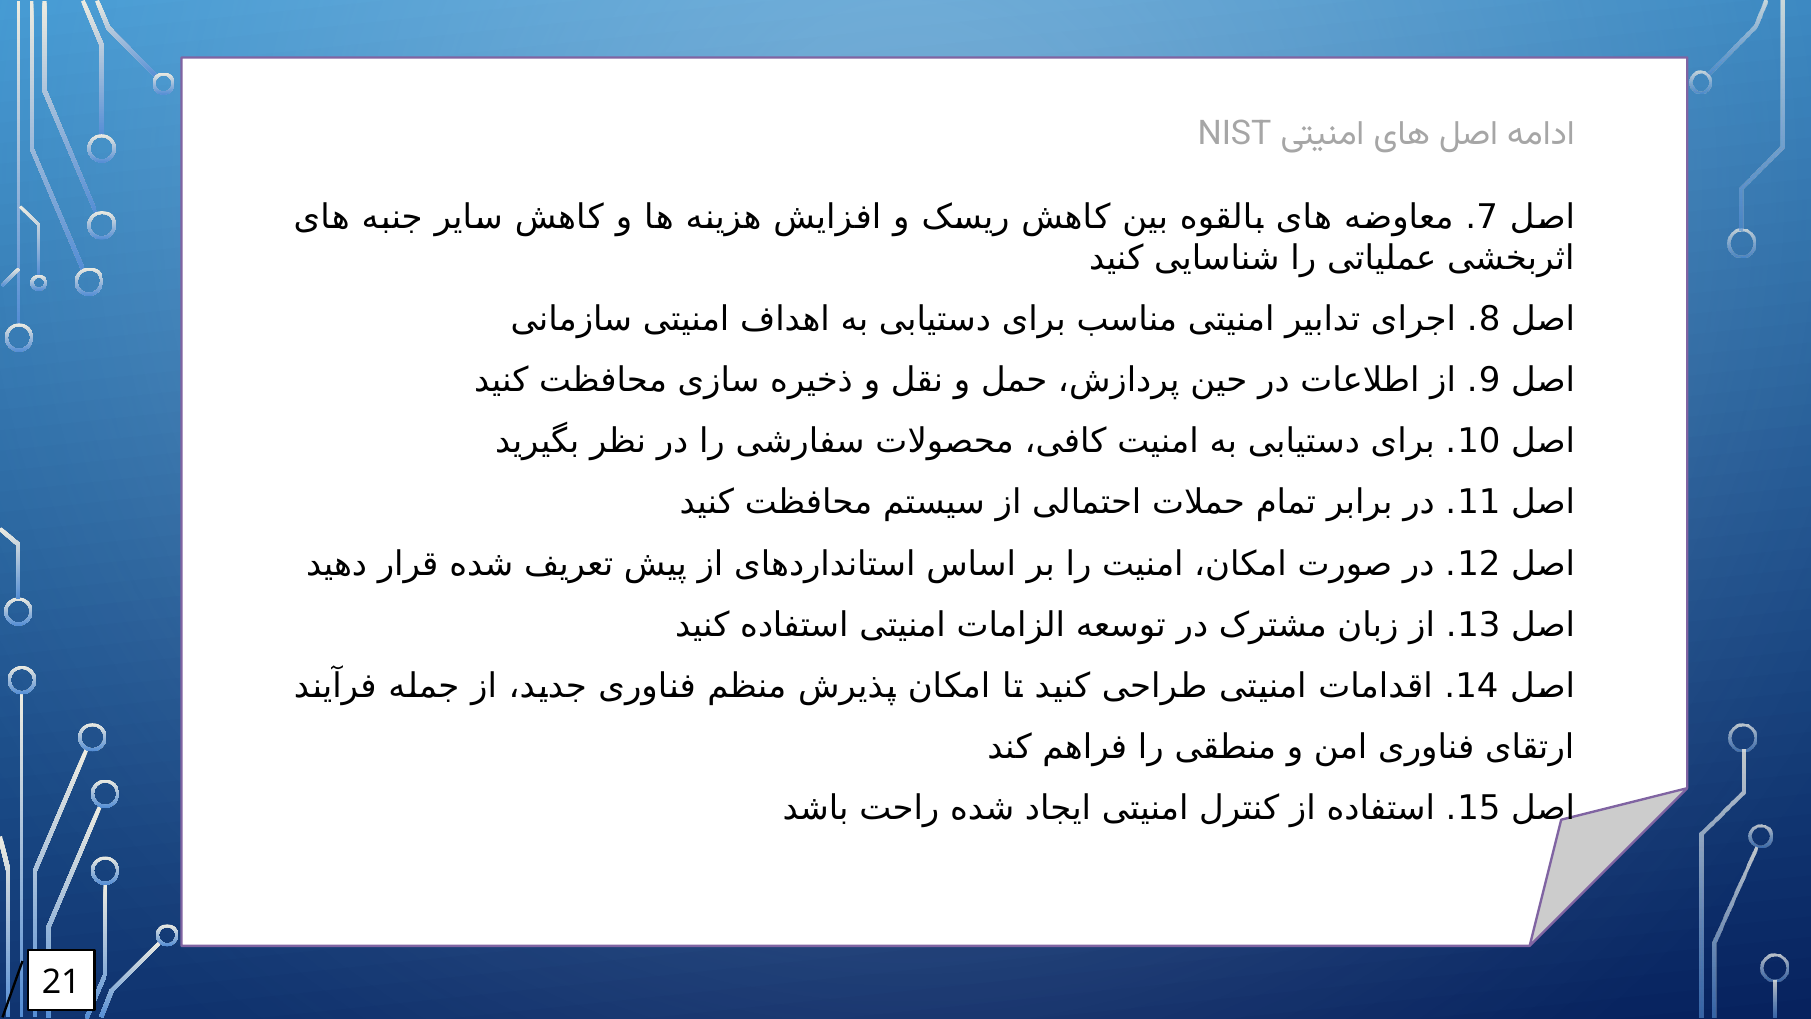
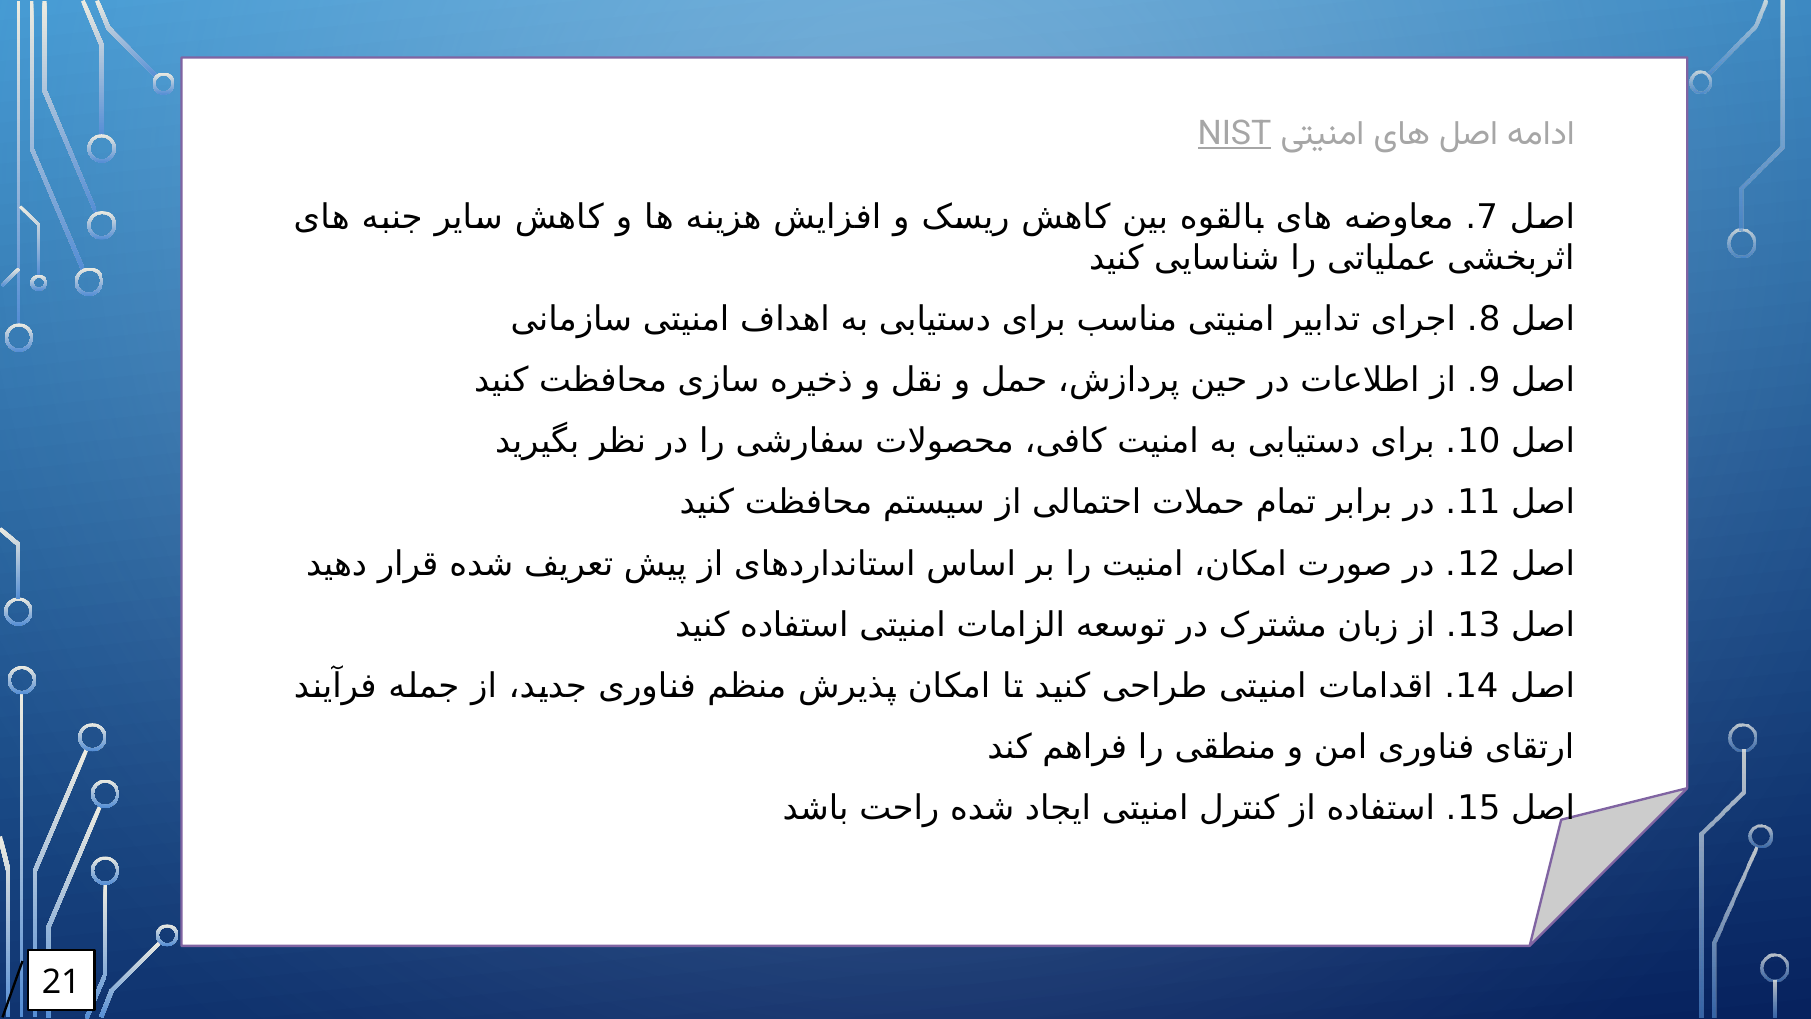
NIST underline: none -> present
